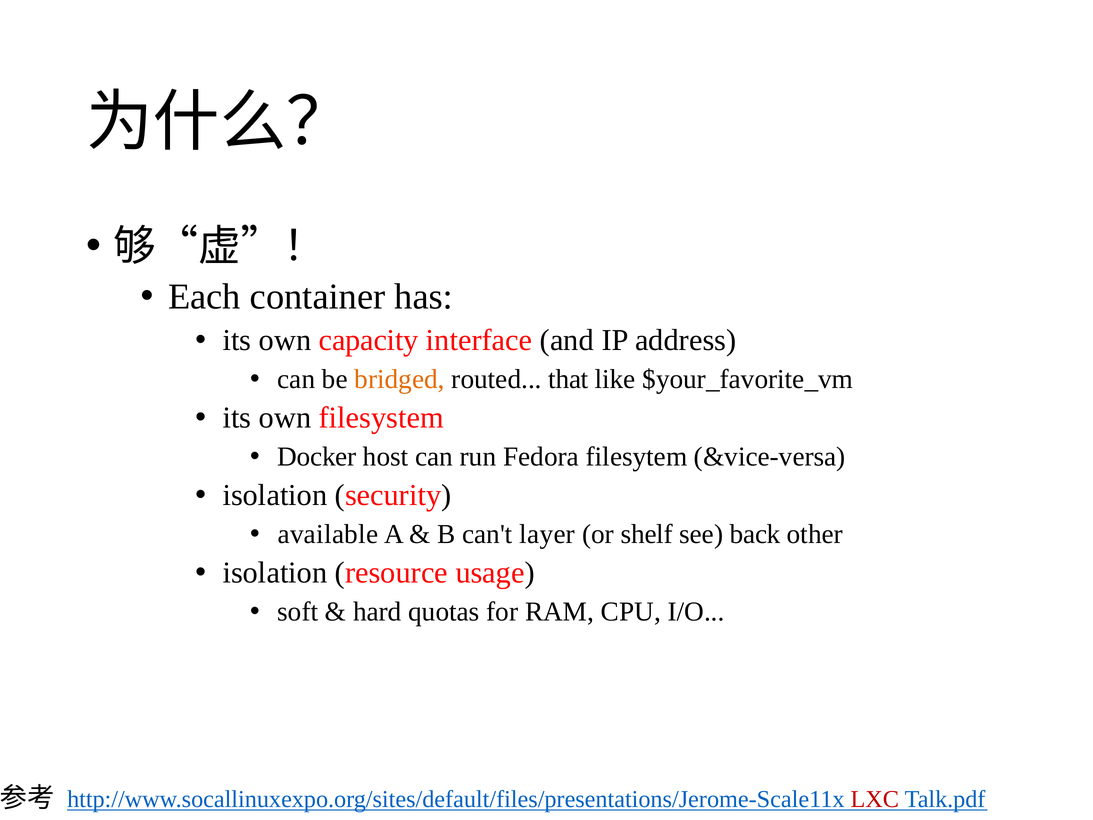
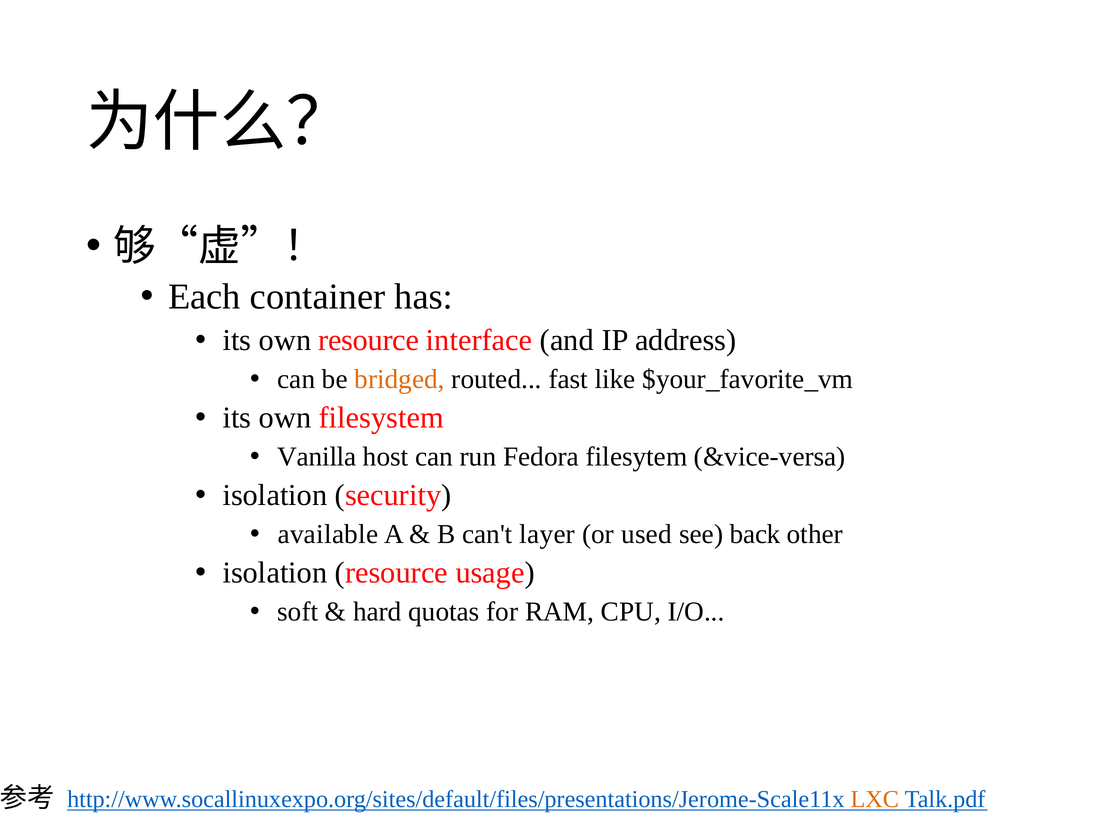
own capacity: capacity -> resource
that: that -> fast
Docker: Docker -> Vanilla
shelf: shelf -> used
LXC colour: red -> orange
